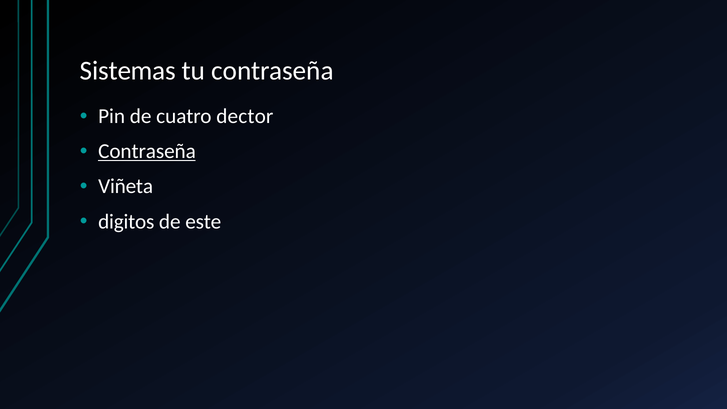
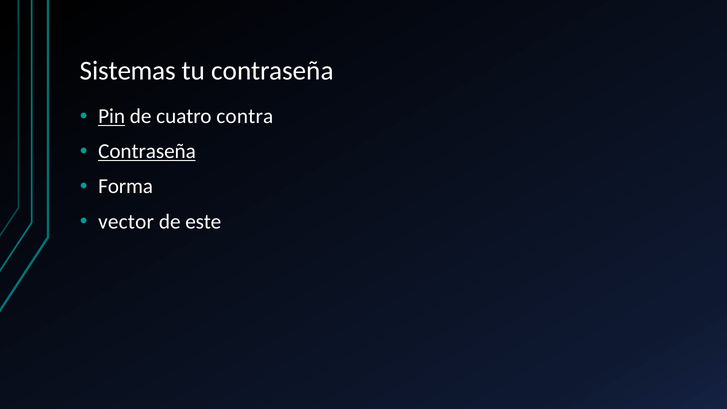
Pin underline: none -> present
dector: dector -> contra
Viñeta: Viñeta -> Forma
digitos: digitos -> vector
